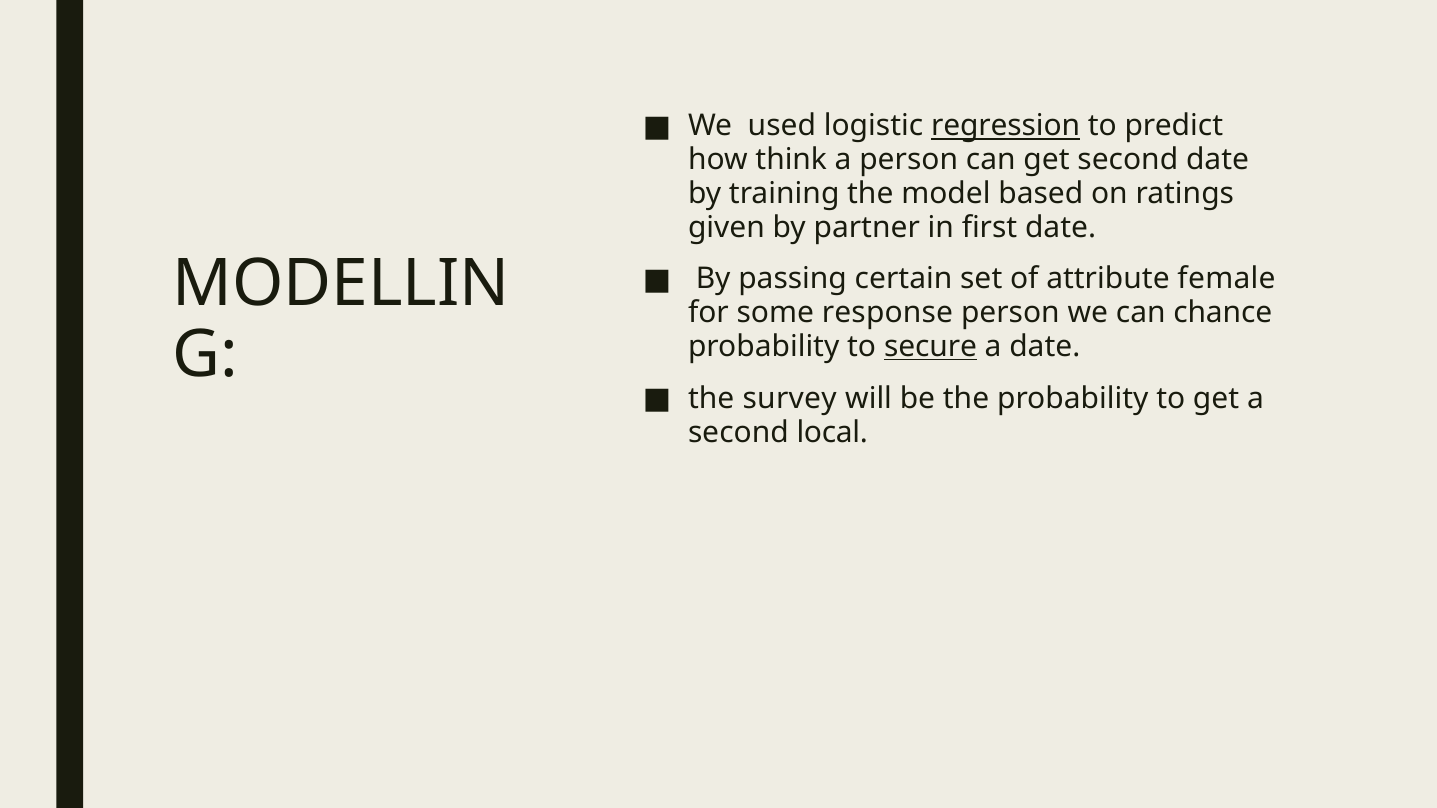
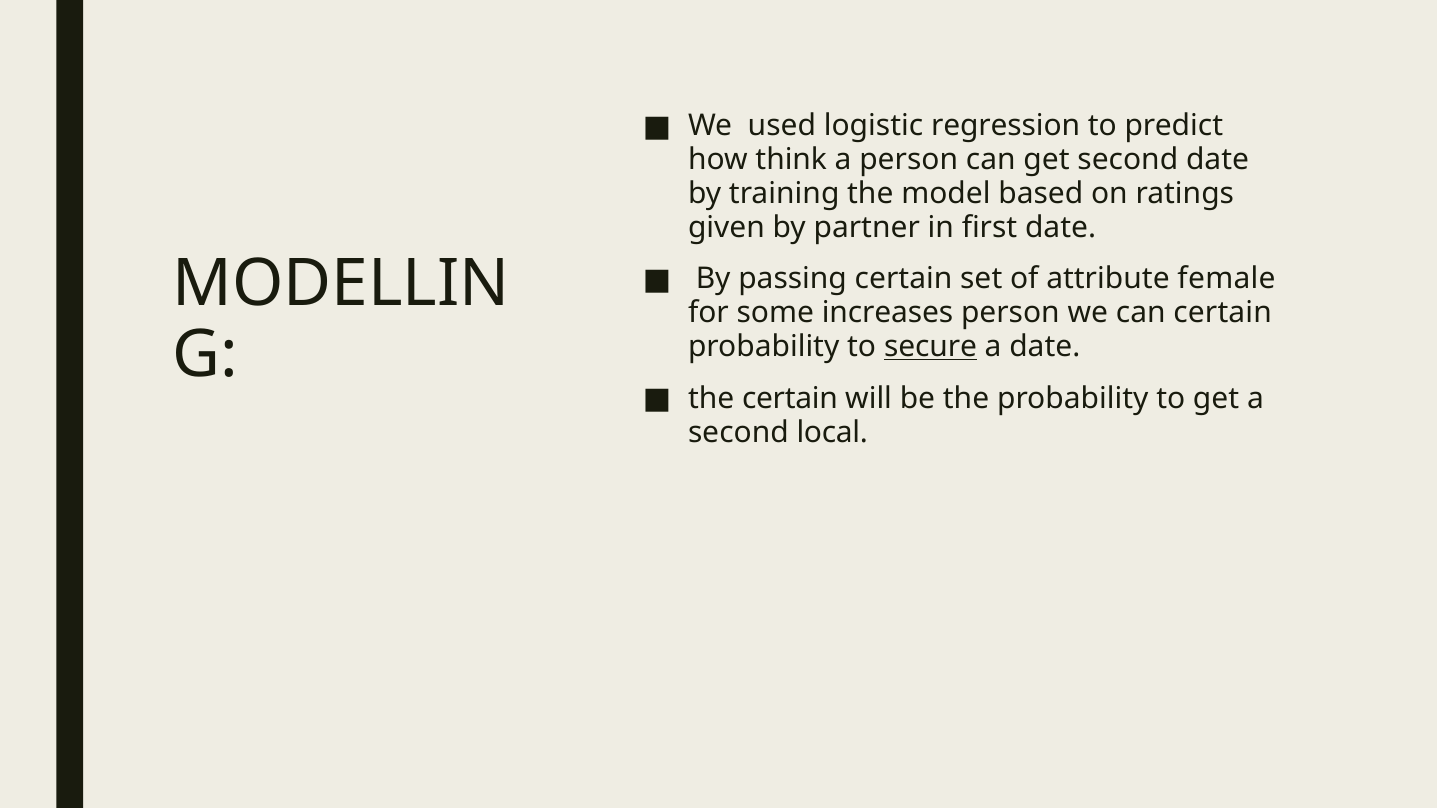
regression underline: present -> none
response: response -> increases
can chance: chance -> certain
the survey: survey -> certain
